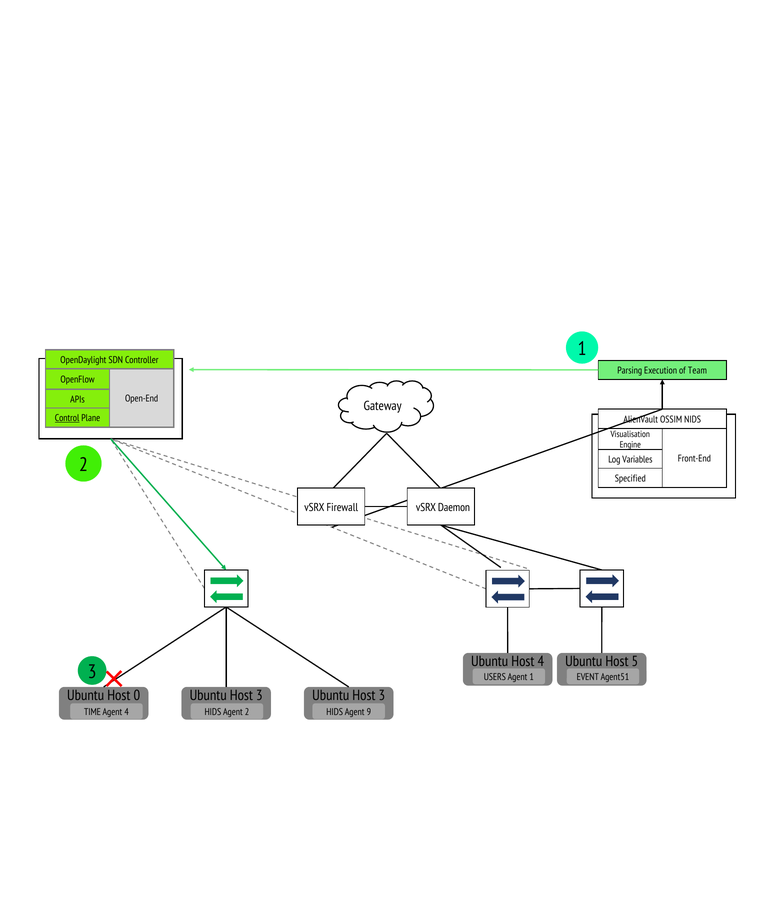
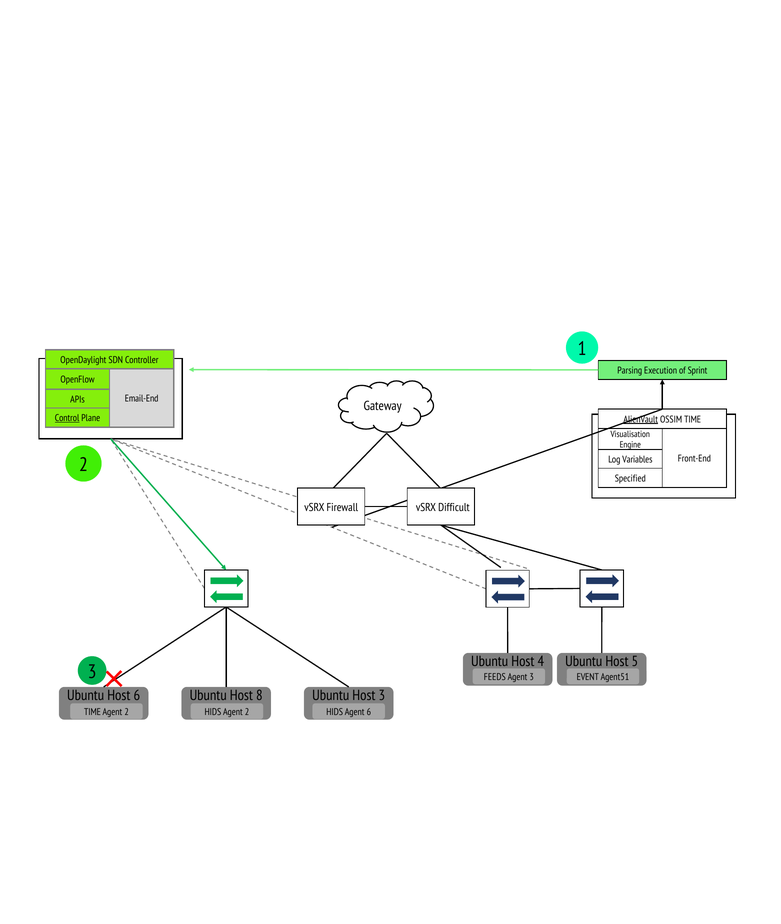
Team: Team -> Sprint
Open-End: Open-End -> Email-End
AlienVault underline: none -> present
OSSIM NIDS: NIDS -> TIME
Daemon: Daemon -> Difficult
USERS: USERS -> FEEDS
Agent 1: 1 -> 3
Host 0: 0 -> 6
3 at (259, 695): 3 -> 8
4 at (127, 712): 4 -> 2
Agent 9: 9 -> 6
